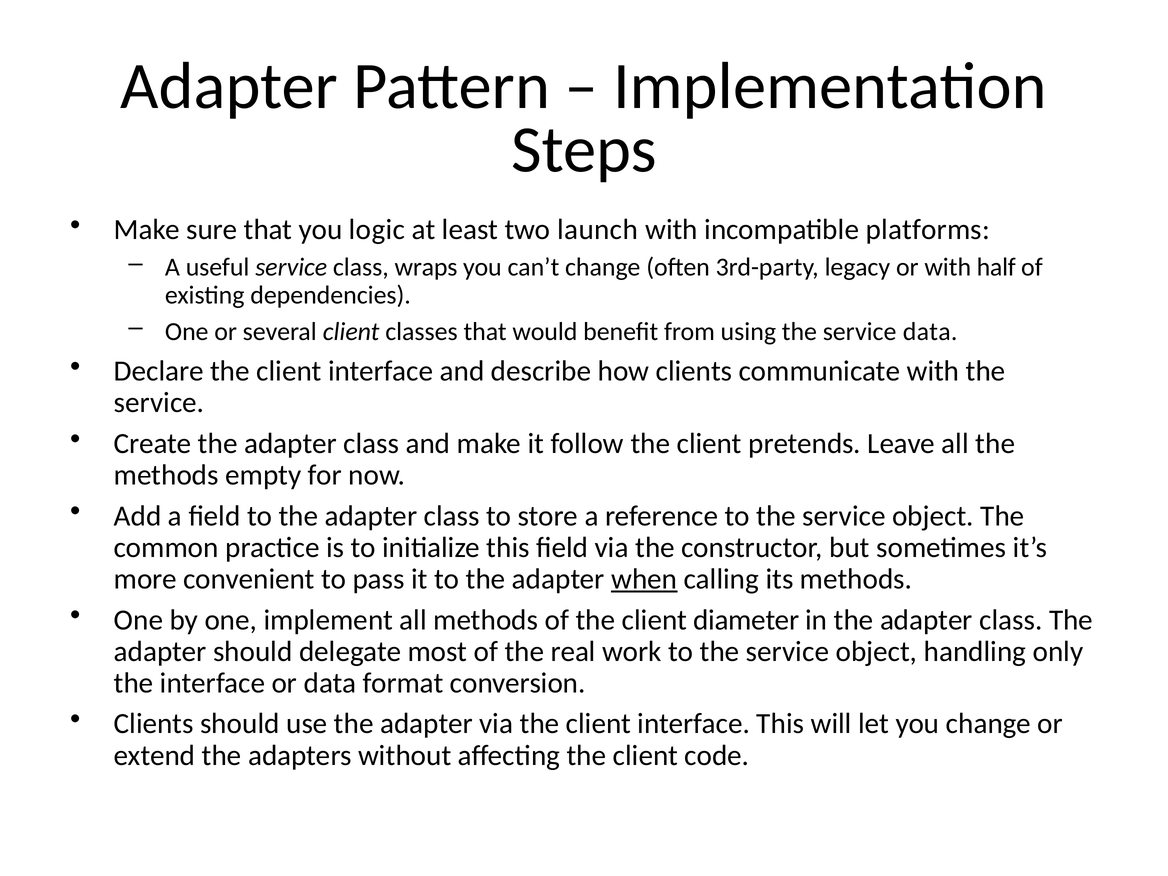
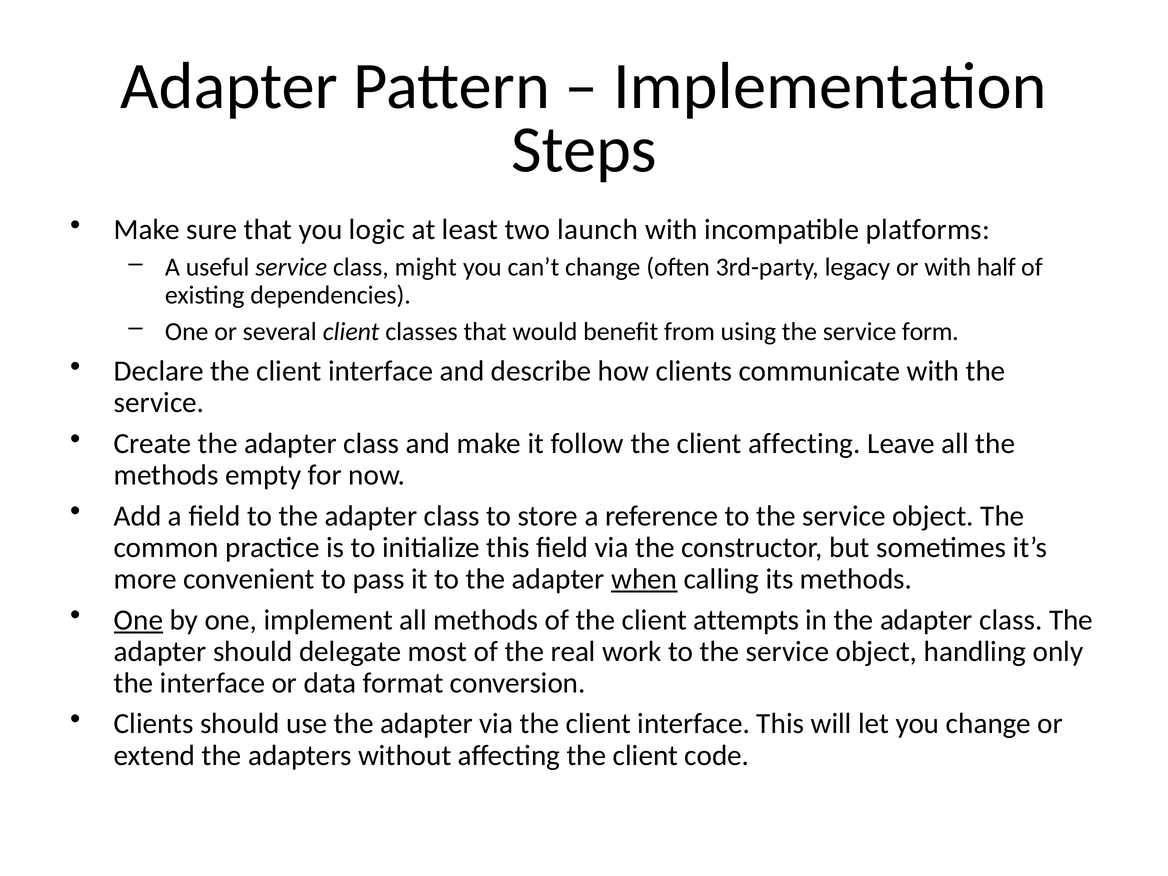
wraps: wraps -> might
service data: data -> form
client pretends: pretends -> affecting
One at (138, 620) underline: none -> present
diameter: diameter -> attempts
